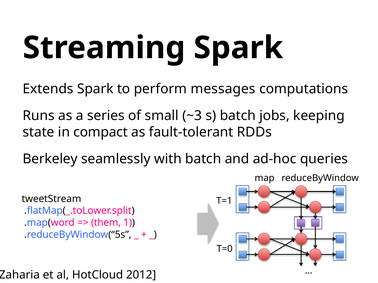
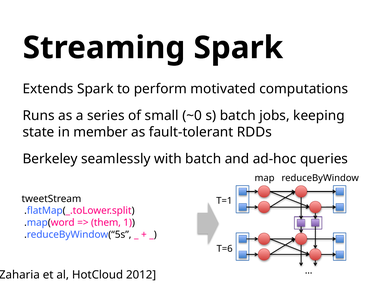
messages: messages -> motivated
~3: ~3 -> ~0
compact: compact -> member
T=0: T=0 -> T=6
